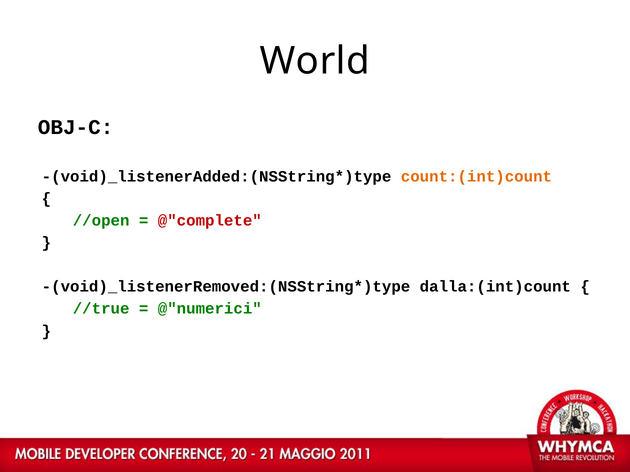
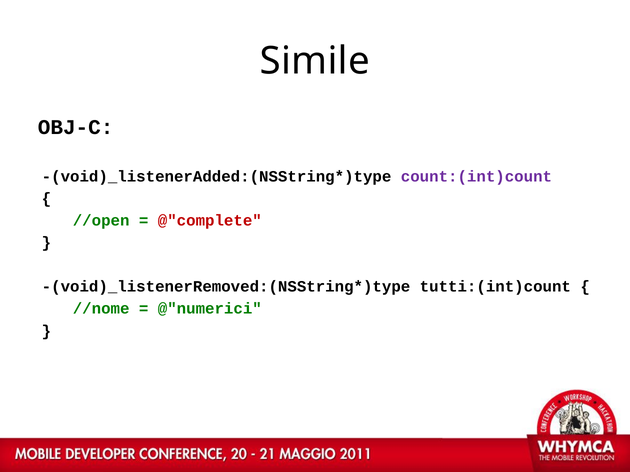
World: World -> Simile
count:(int)count colour: orange -> purple
dalla:(int)count: dalla:(int)count -> tutti:(int)count
//true: //true -> //nome
